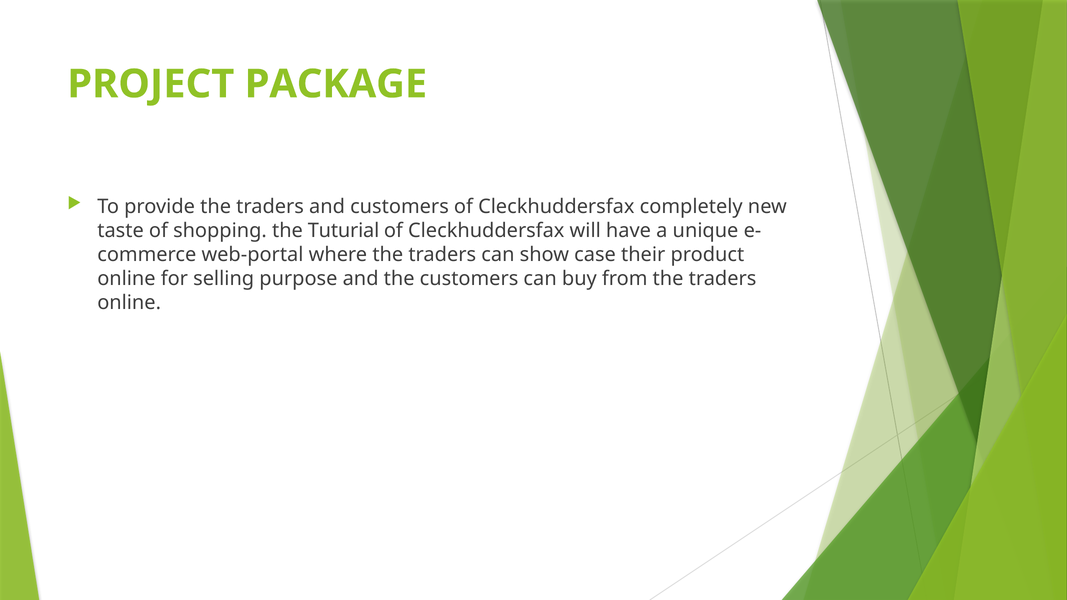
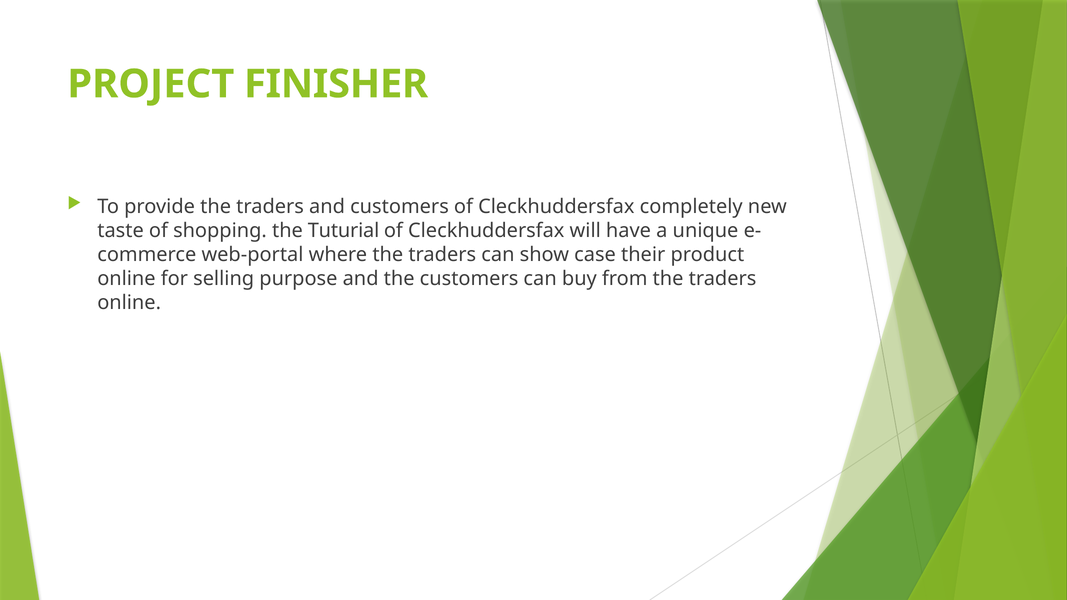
PACKAGE: PACKAGE -> FINISHER
